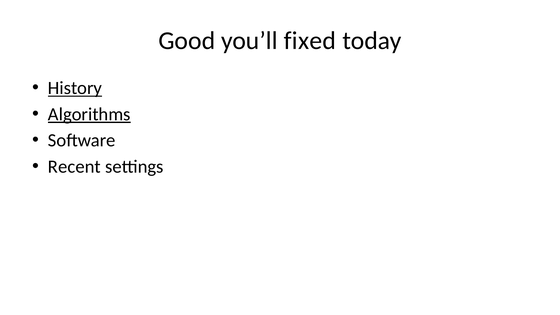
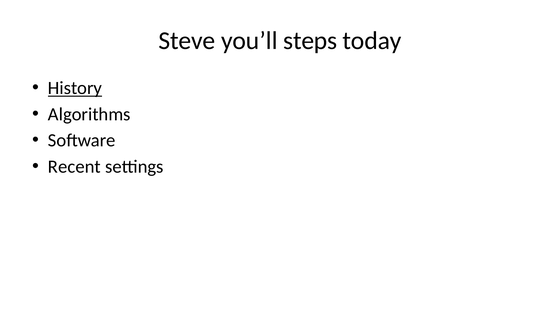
Good: Good -> Steve
fixed: fixed -> steps
Algorithms underline: present -> none
